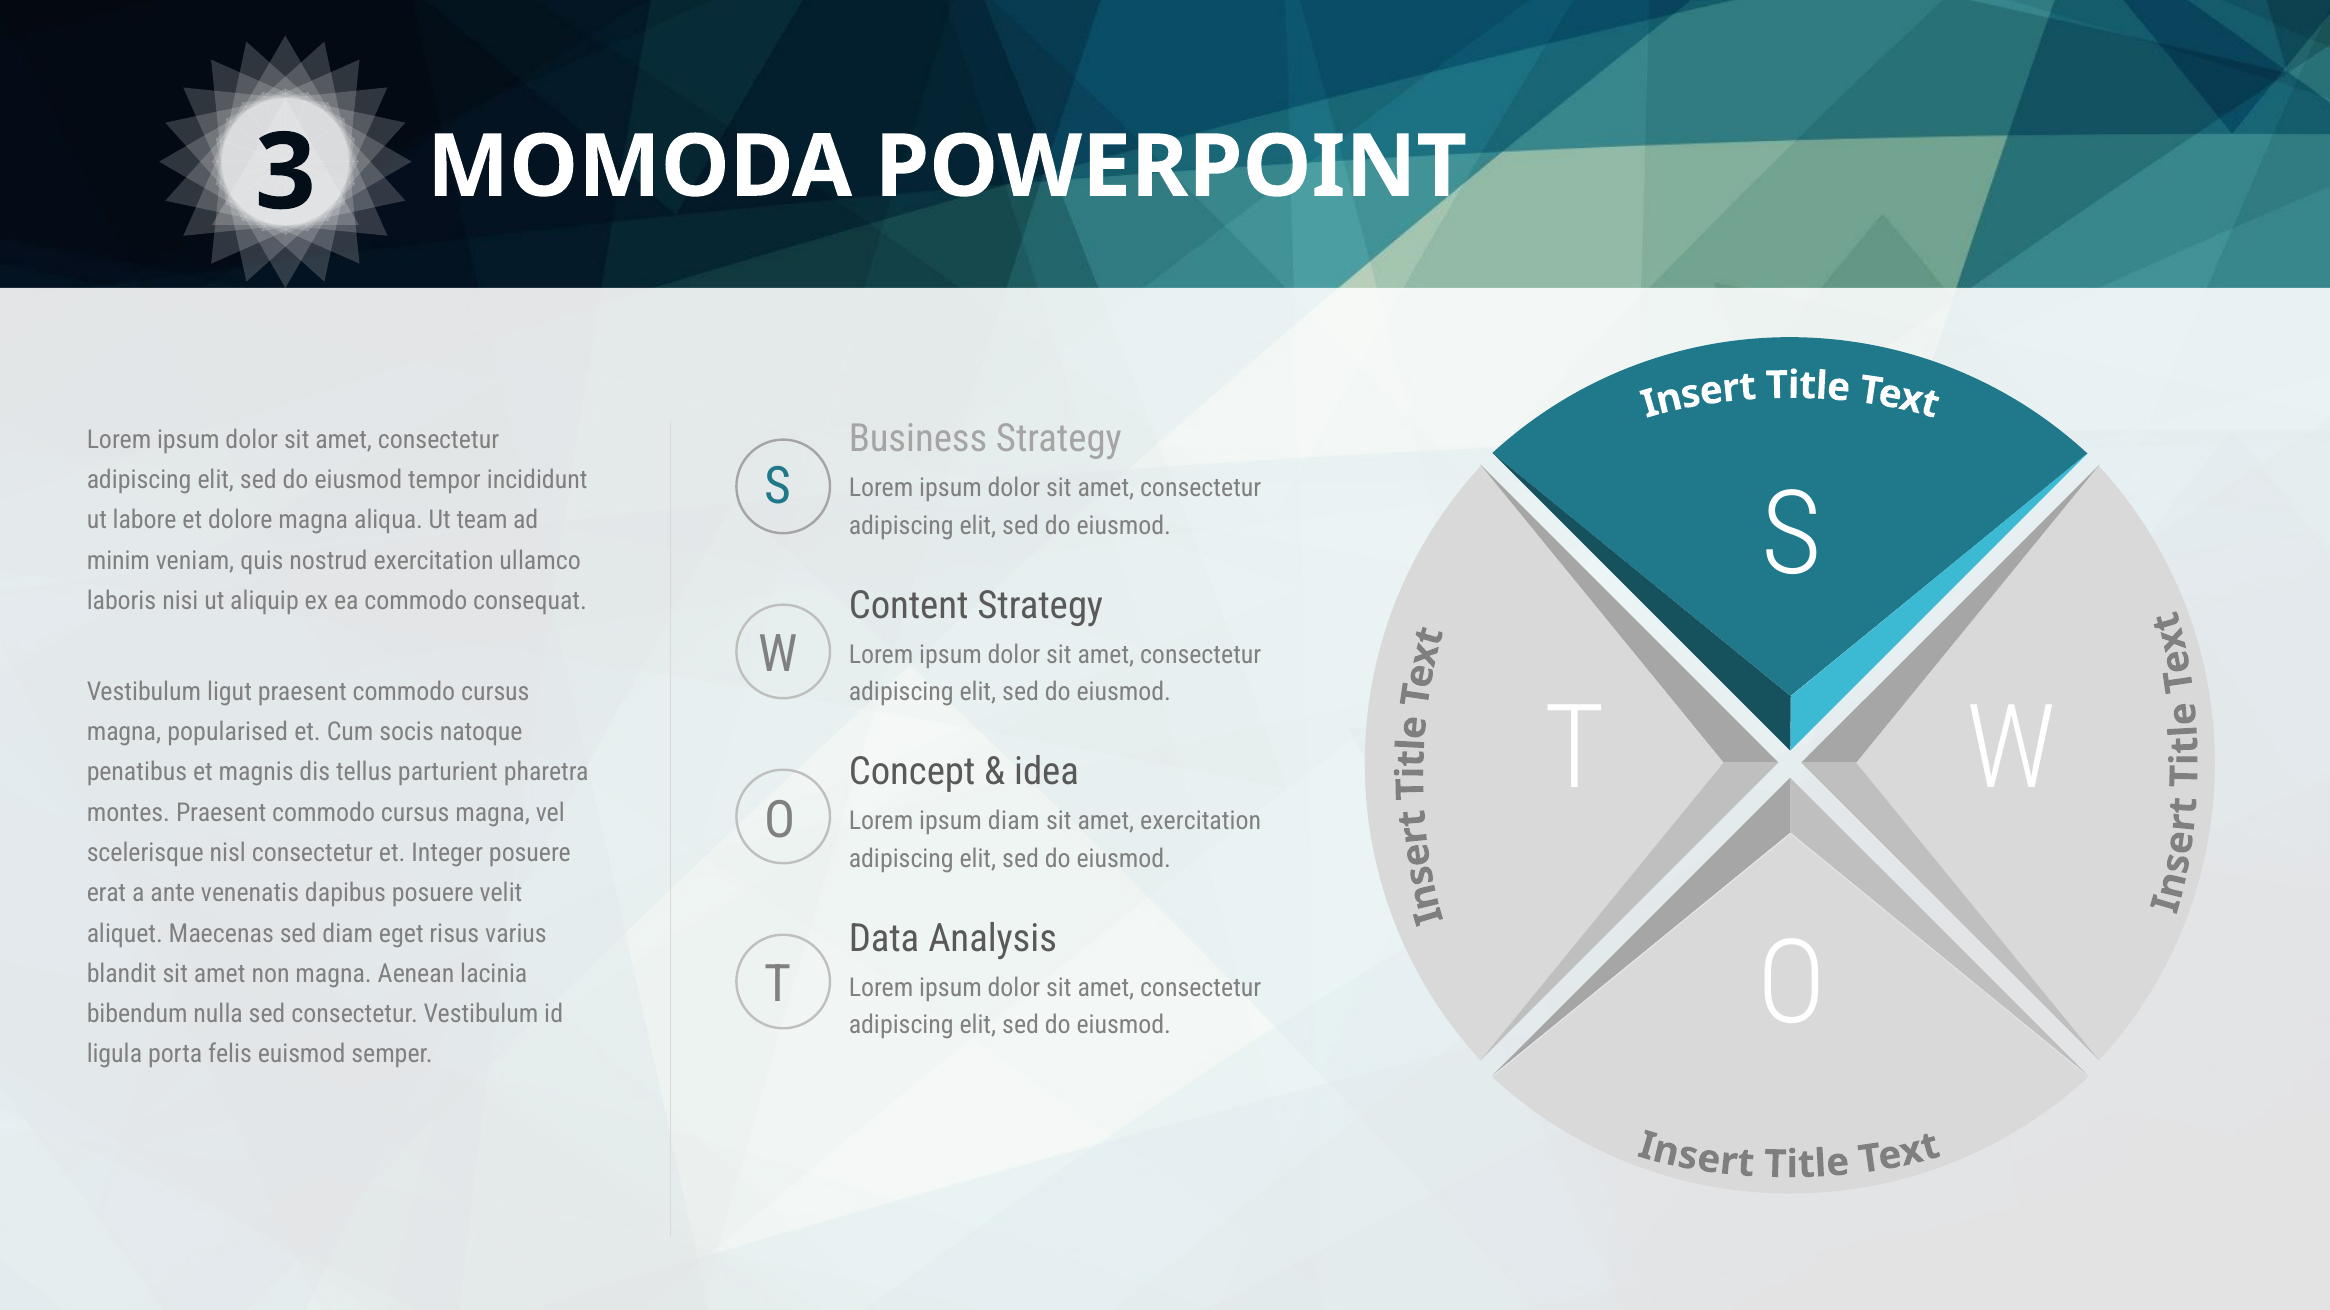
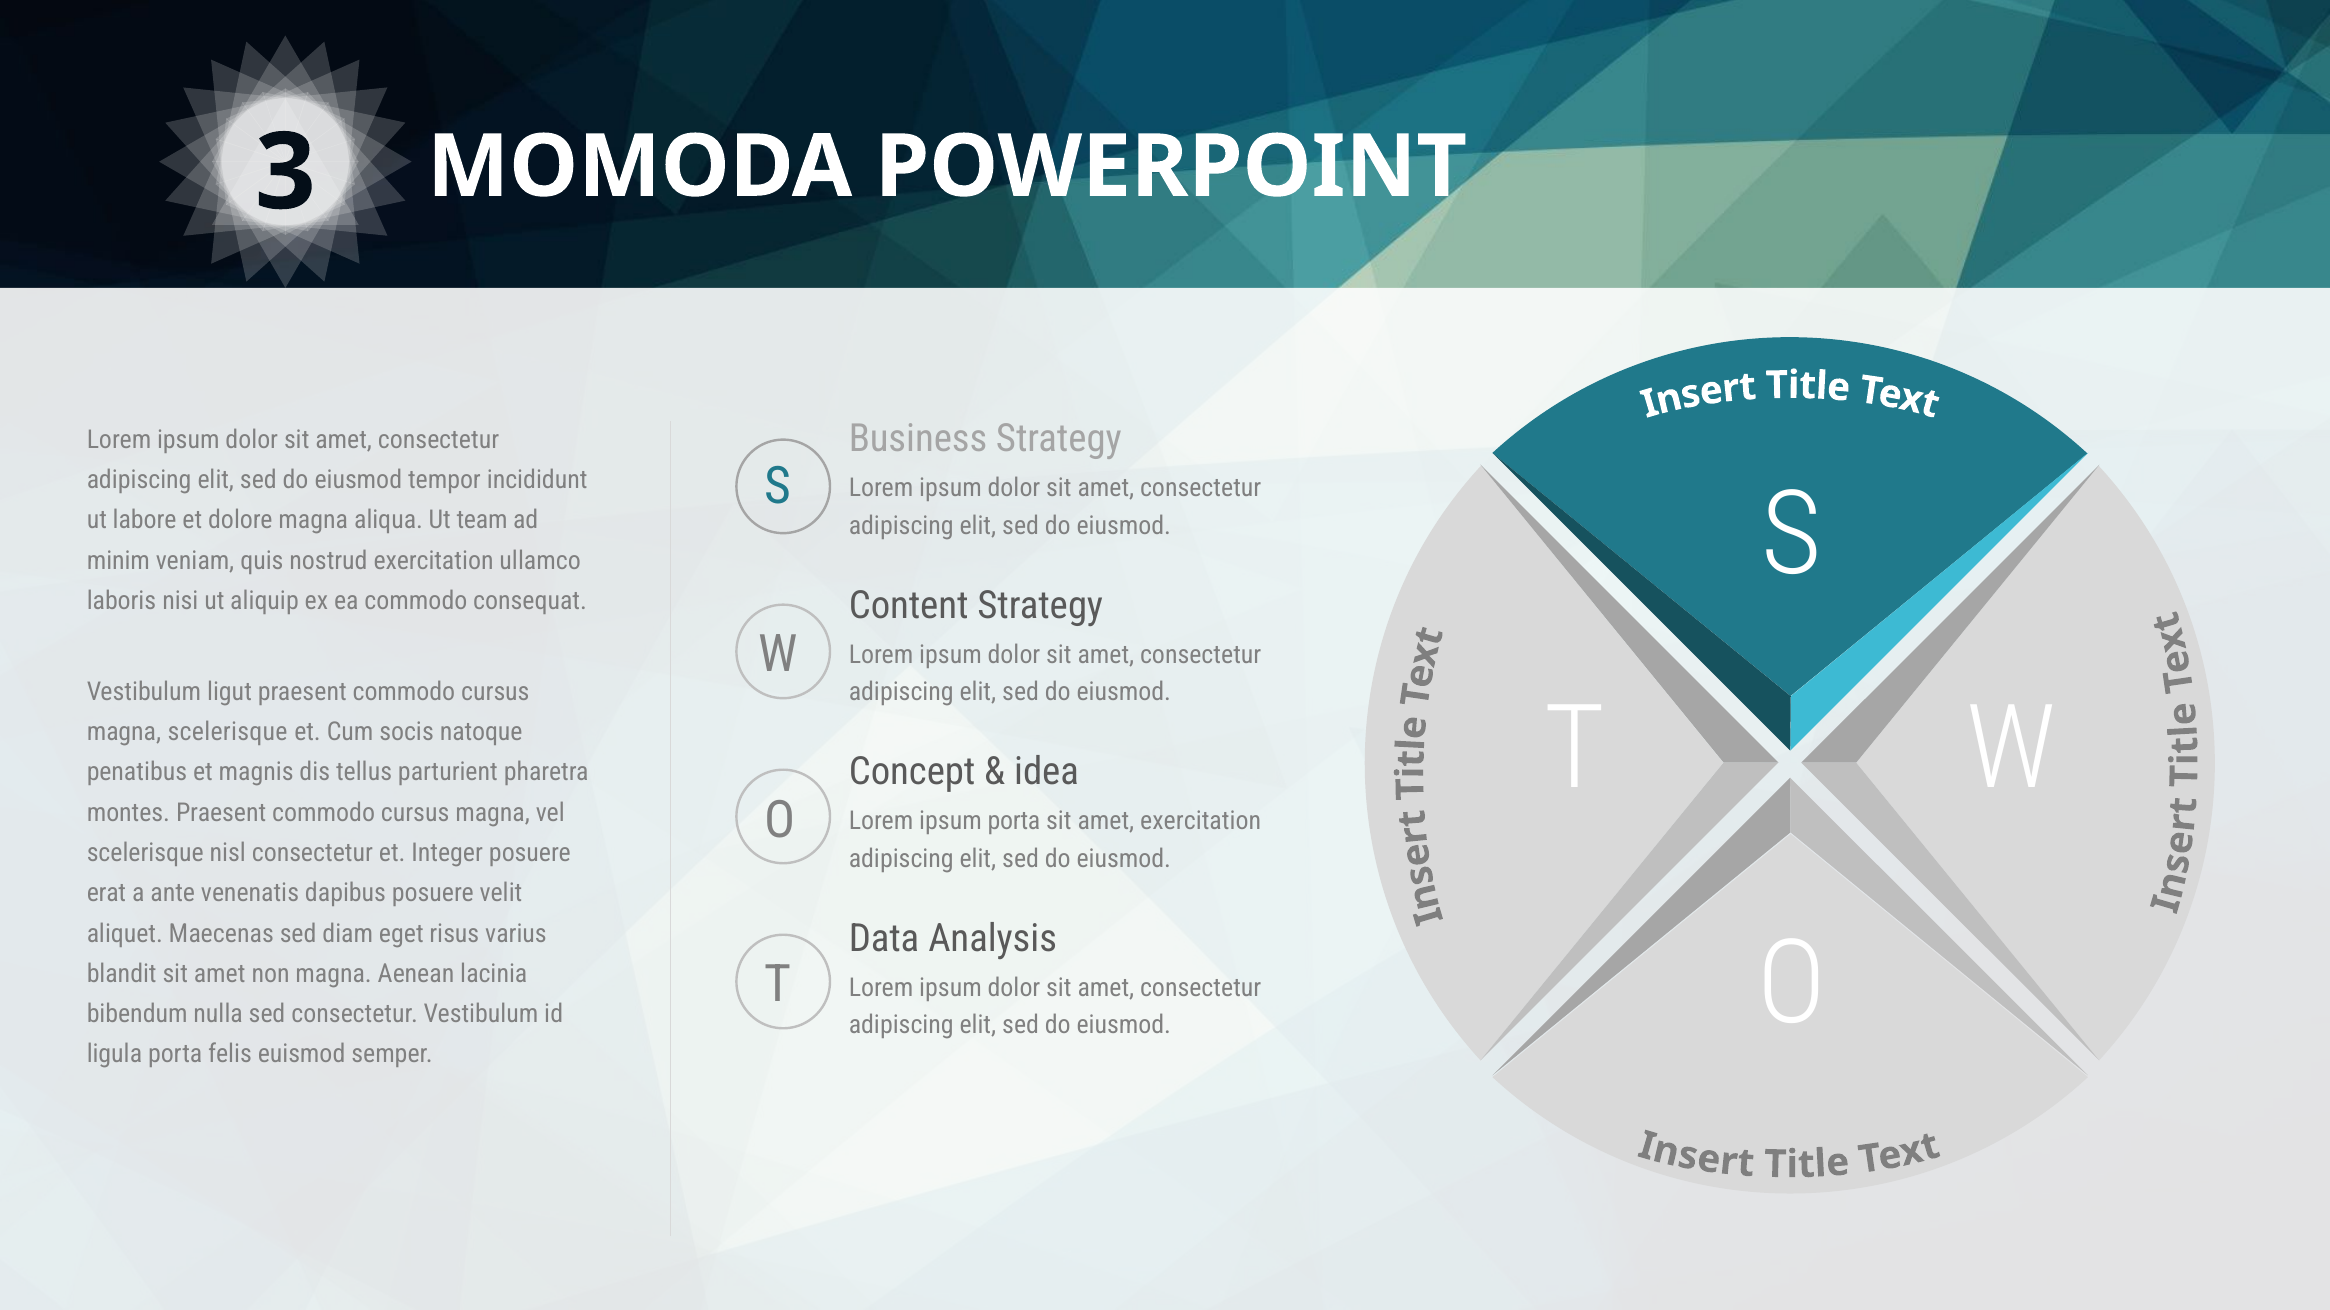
magna popularised: popularised -> scelerisque
ipsum diam: diam -> porta
